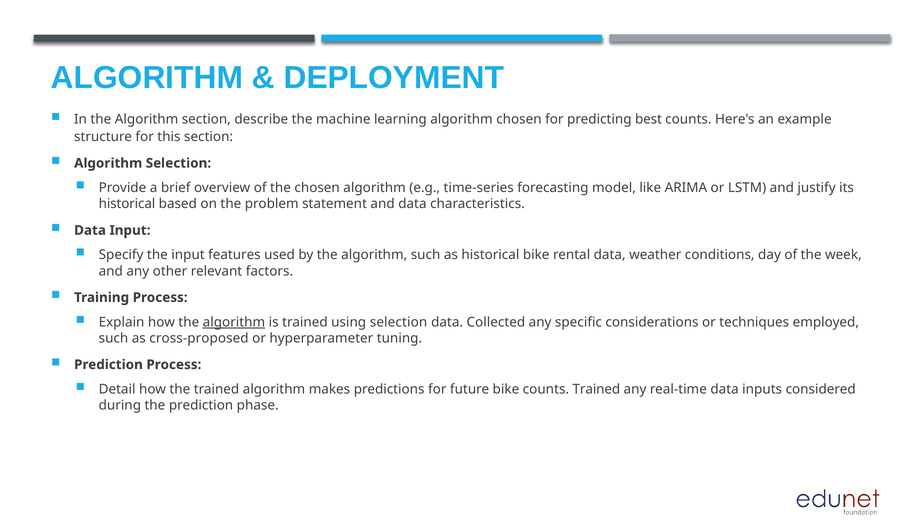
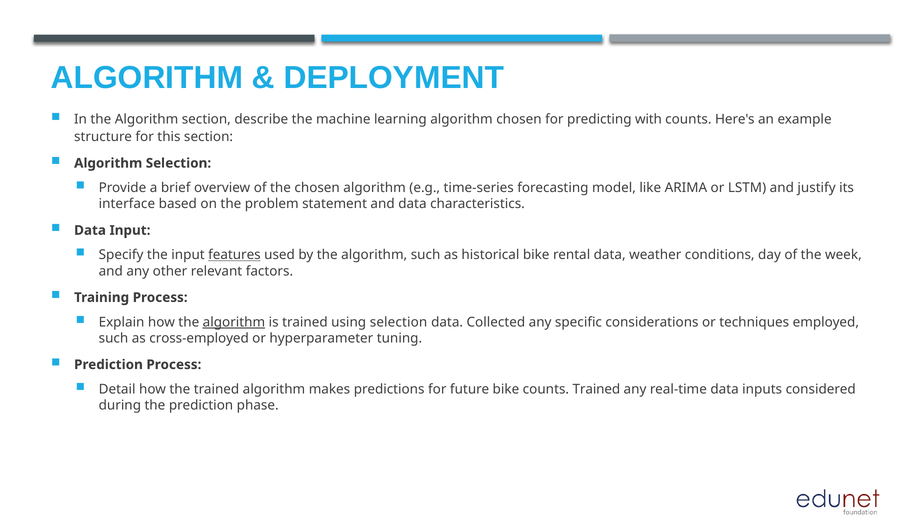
best: best -> with
historical at (127, 204): historical -> interface
features underline: none -> present
cross-proposed: cross-proposed -> cross-employed
